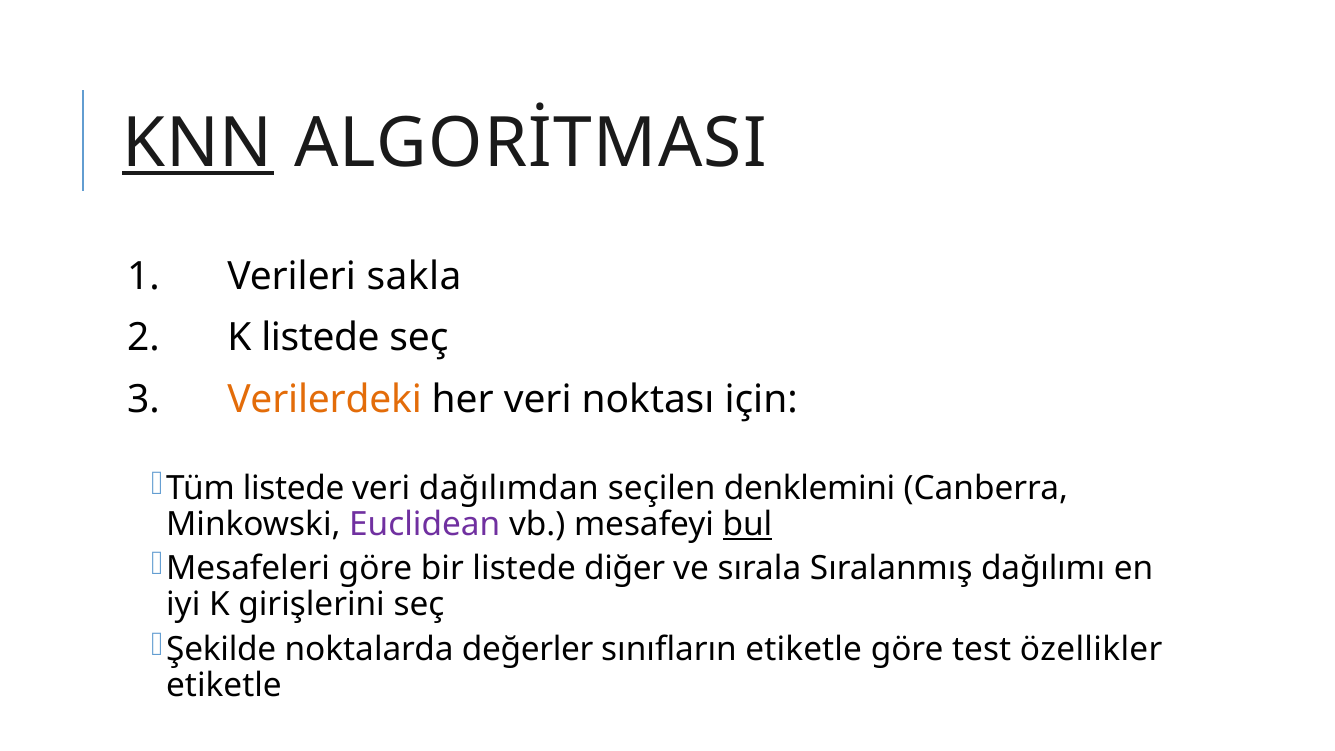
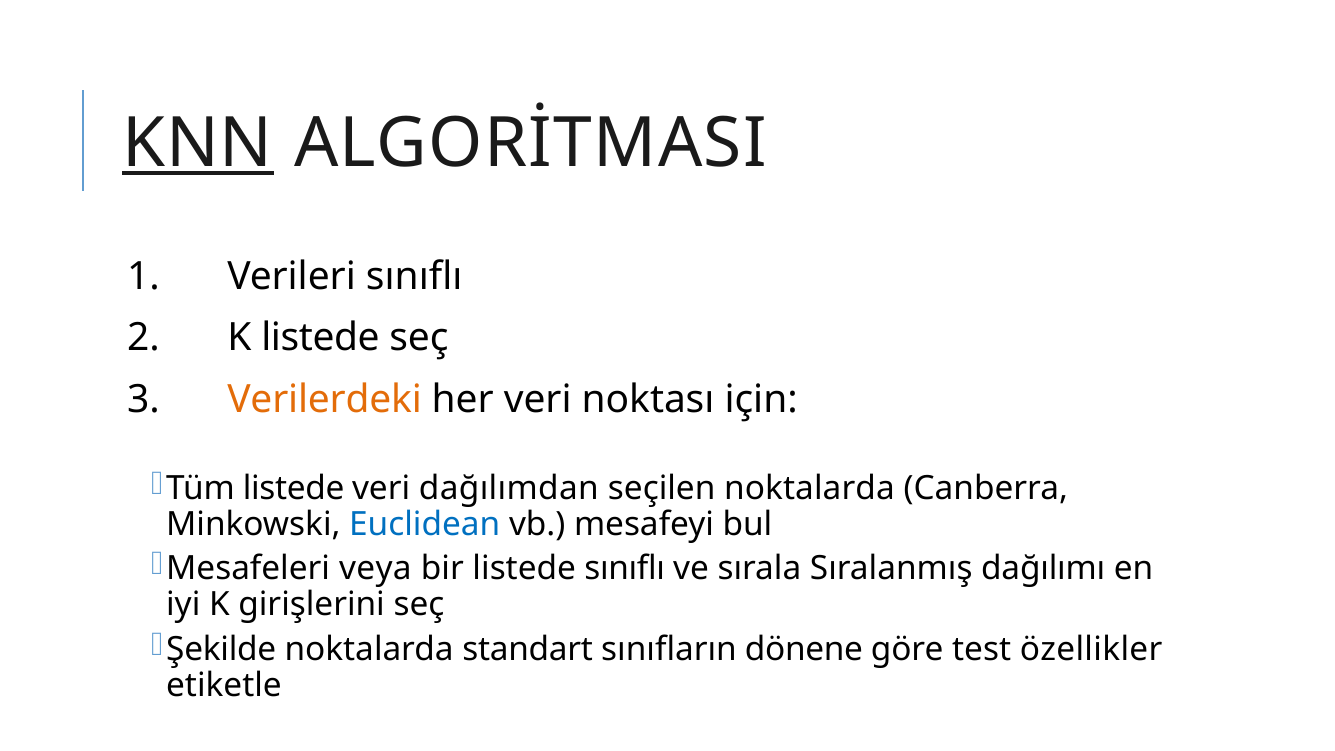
Verileri sakla: sakla -> sınıflı
seçilen denklemini: denklemini -> noktalarda
Euclidean colour: purple -> blue
bul underline: present -> none
Mesafeleri göre: göre -> veya
listede diğer: diğer -> sınıflı
değerler: değerler -> standart
sınıfların etiketle: etiketle -> dönene
